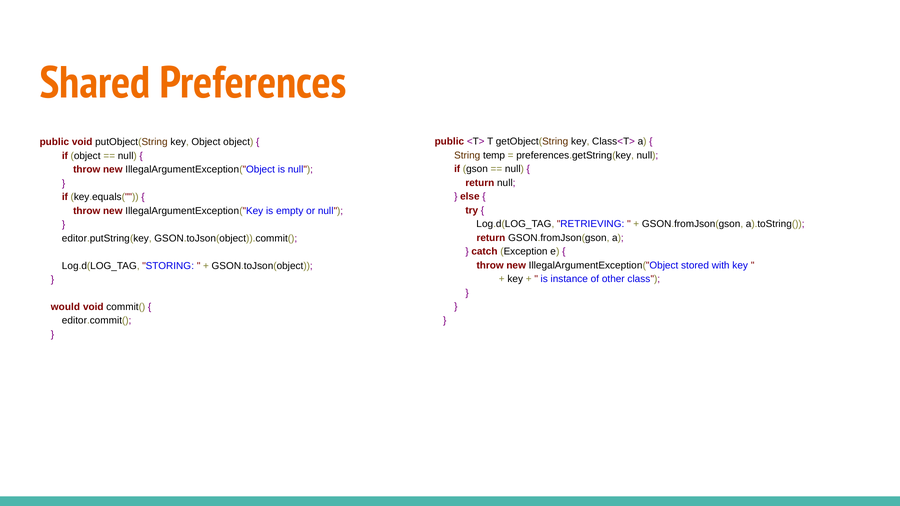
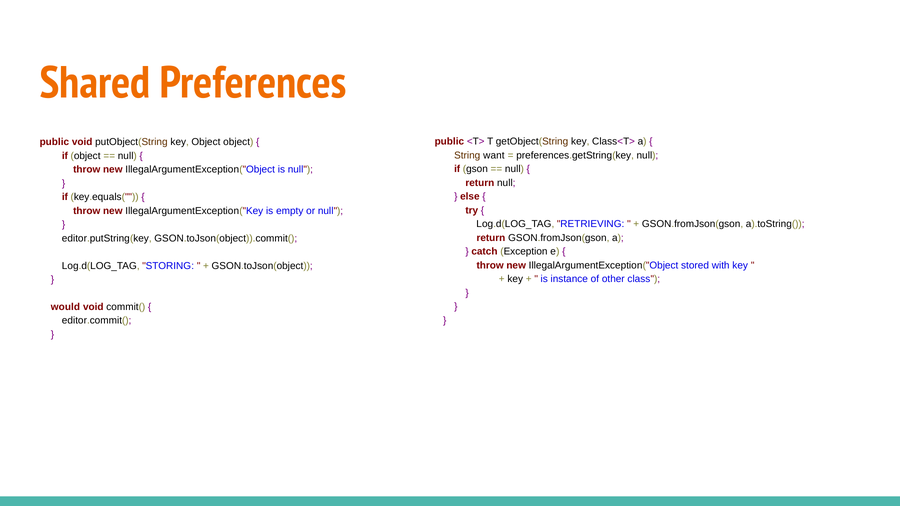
temp: temp -> want
